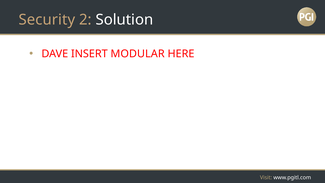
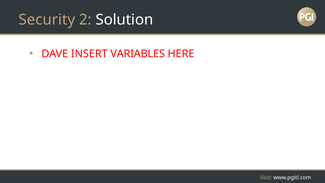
MODULAR: MODULAR -> VARIABLES
